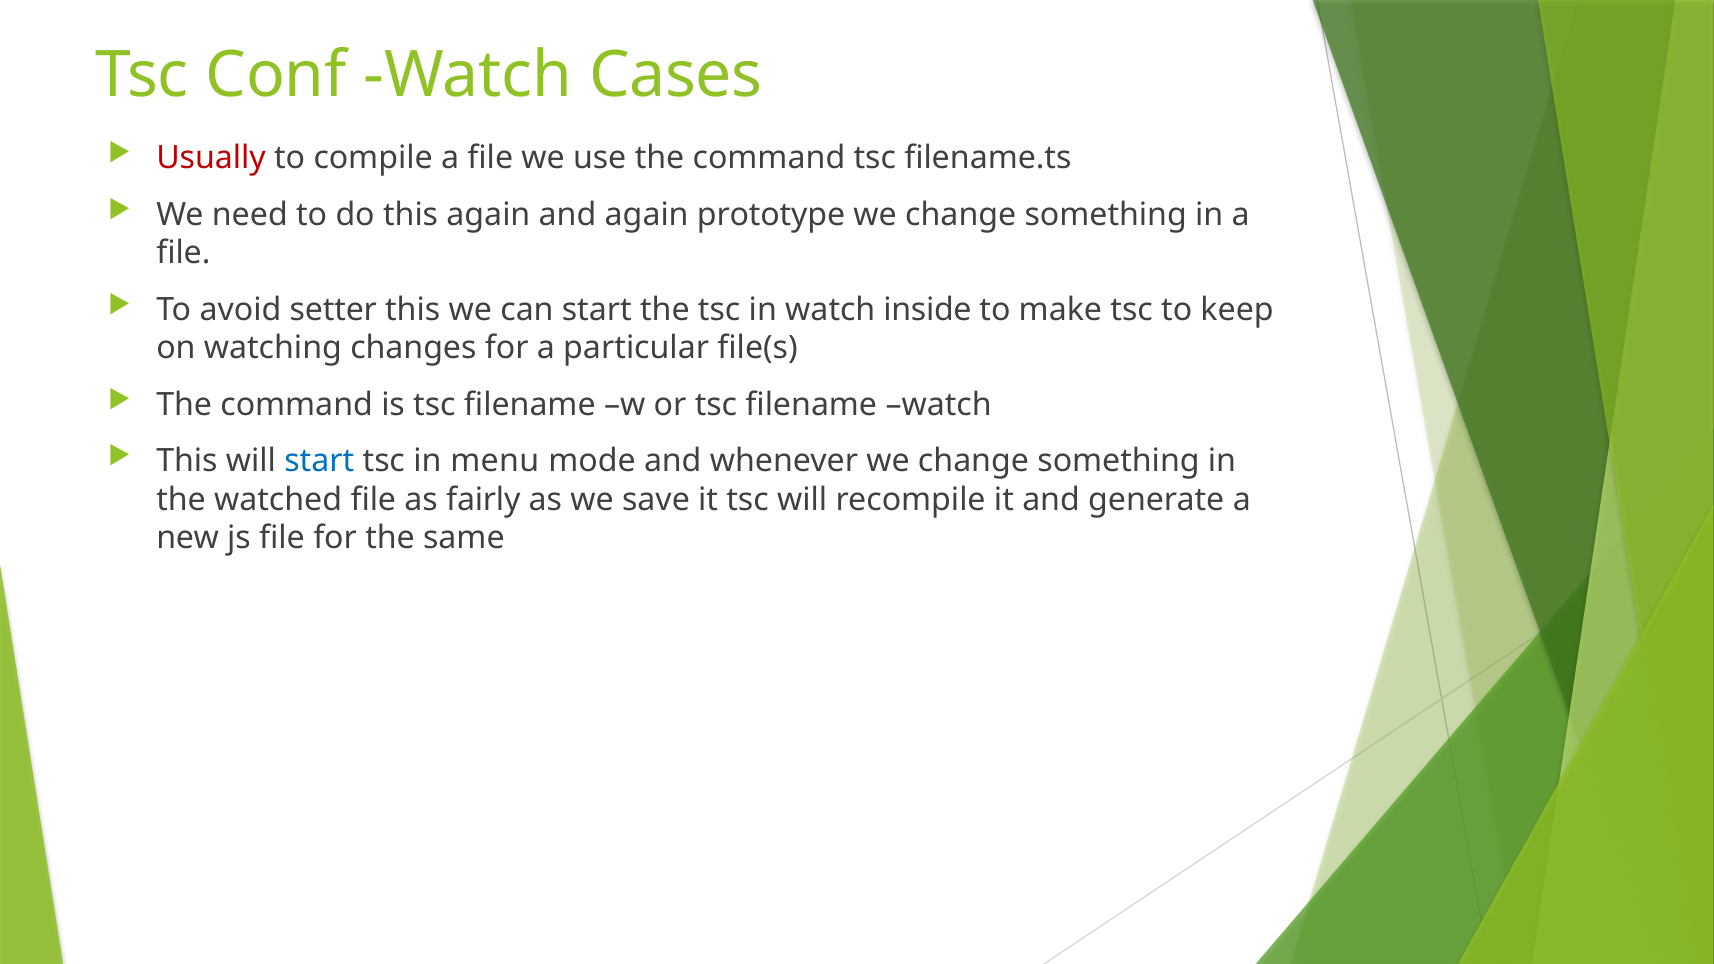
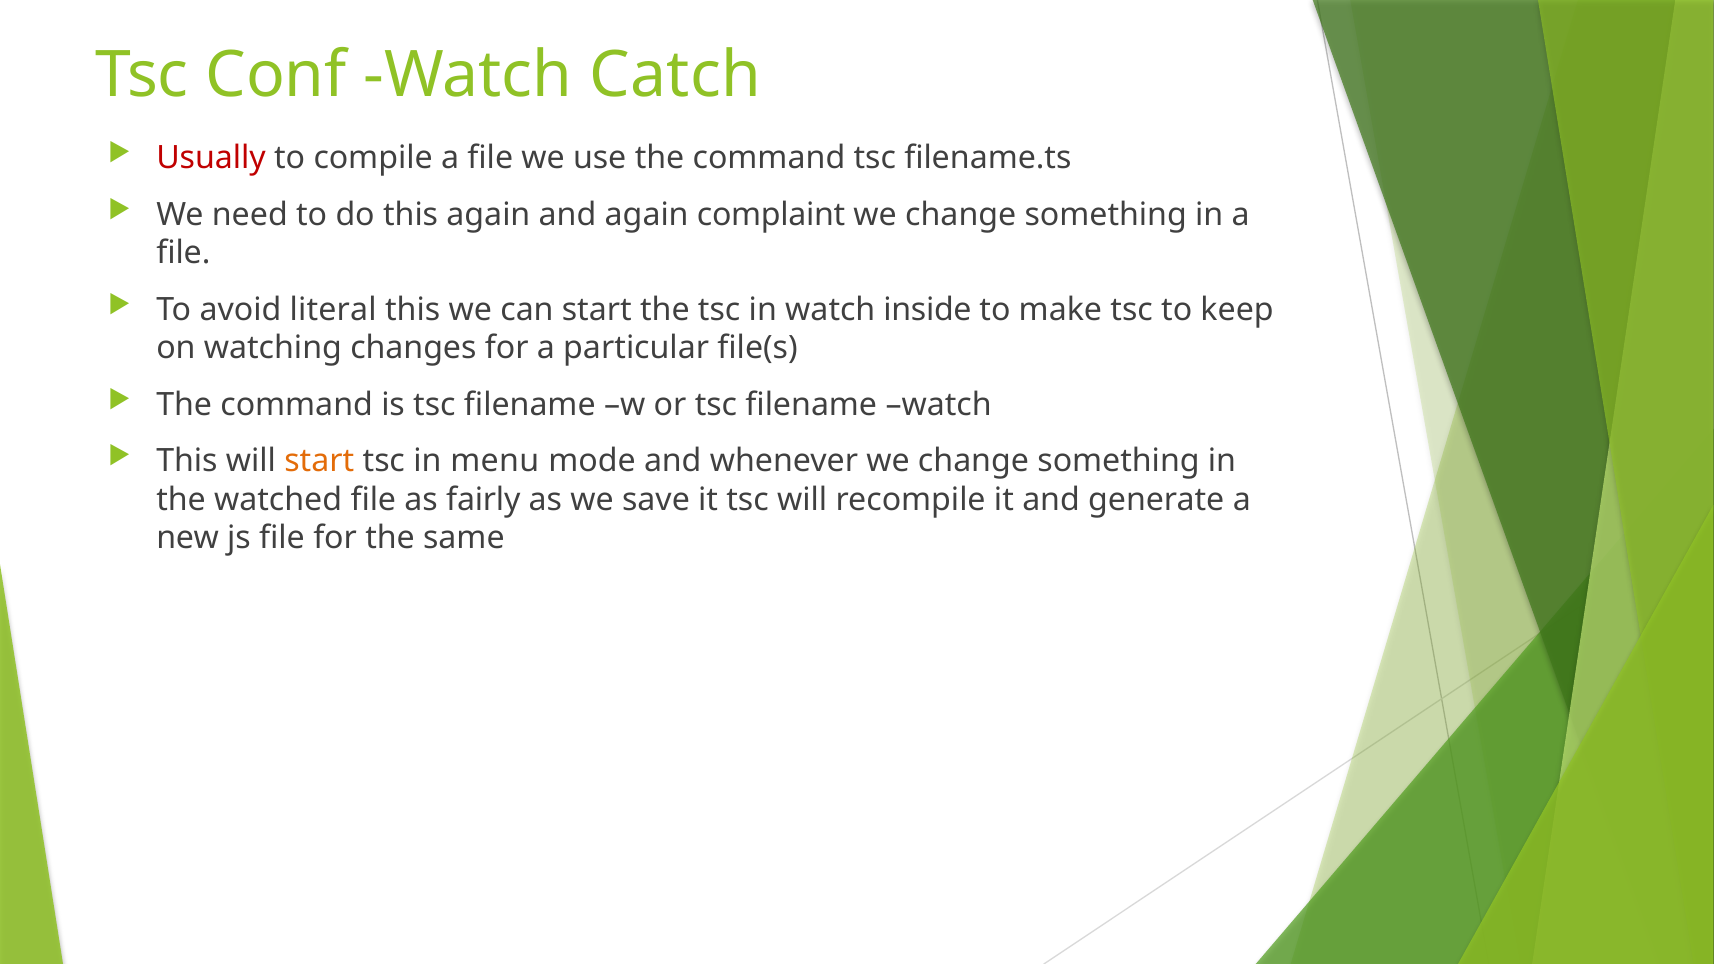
Cases: Cases -> Catch
prototype: prototype -> complaint
setter: setter -> literal
start at (319, 461) colour: blue -> orange
